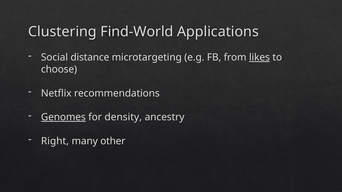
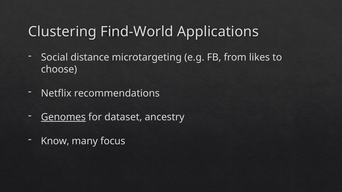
likes underline: present -> none
density: density -> dataset
Right: Right -> Know
other: other -> focus
